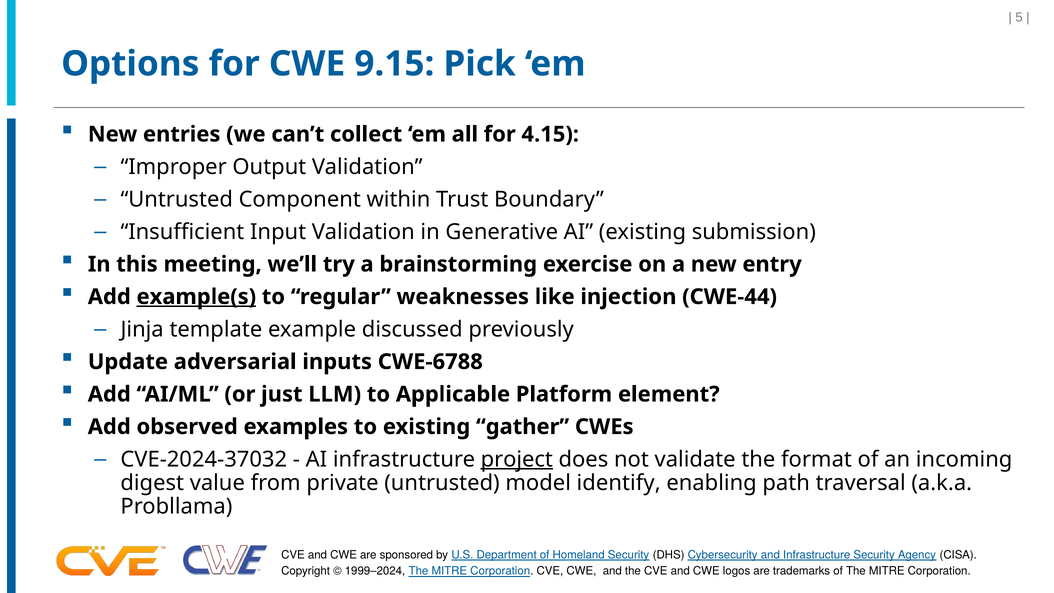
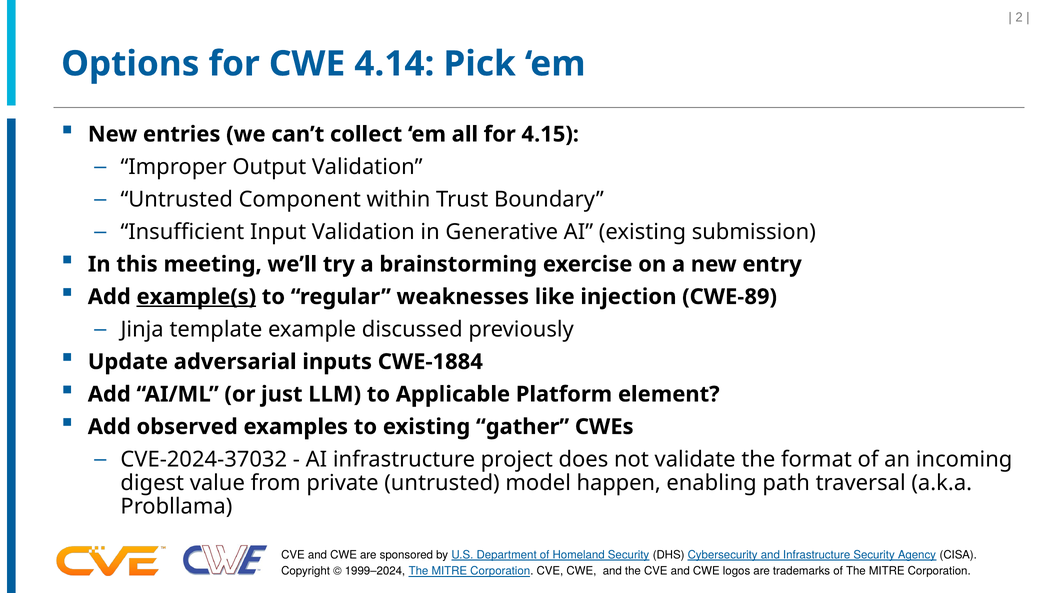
5: 5 -> 2
9.15: 9.15 -> 4.14
CWE-44: CWE-44 -> CWE-89
CWE-6788: CWE-6788 -> CWE-1884
project underline: present -> none
identify: identify -> happen
